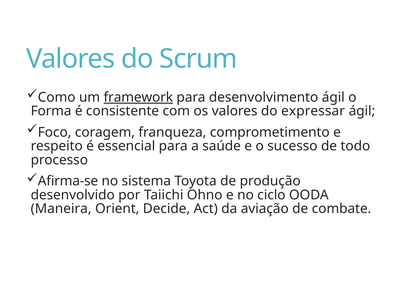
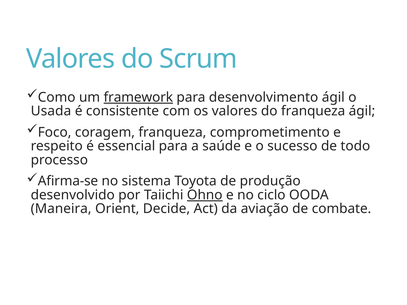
Forma: Forma -> Usada
do expressar: expressar -> franqueza
Ohno underline: none -> present
